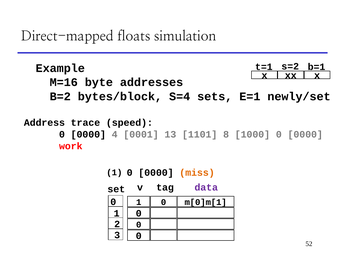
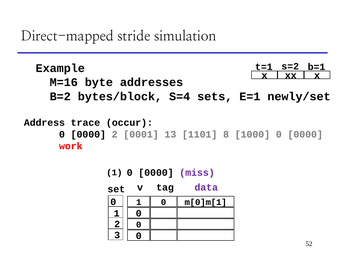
floats: floats -> stride
speed: speed -> occur
0000 4: 4 -> 2
miss colour: orange -> purple
